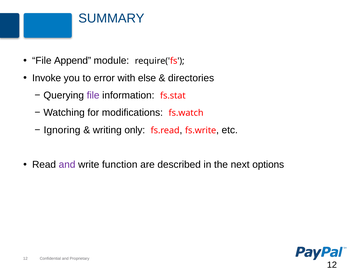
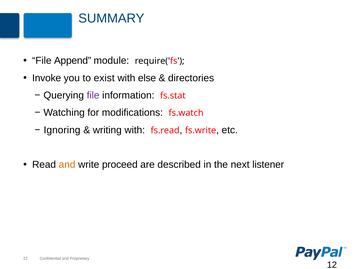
error: error -> exist
writing only: only -> with
and at (67, 165) colour: purple -> orange
function: function -> proceed
options: options -> listener
